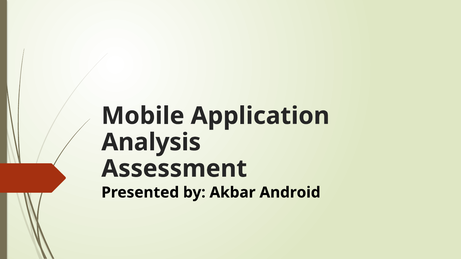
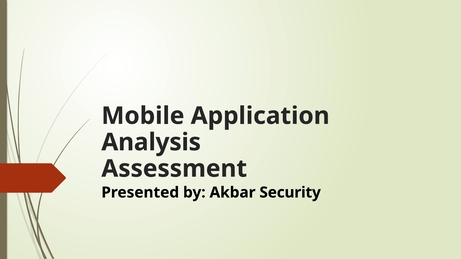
Android: Android -> Security
